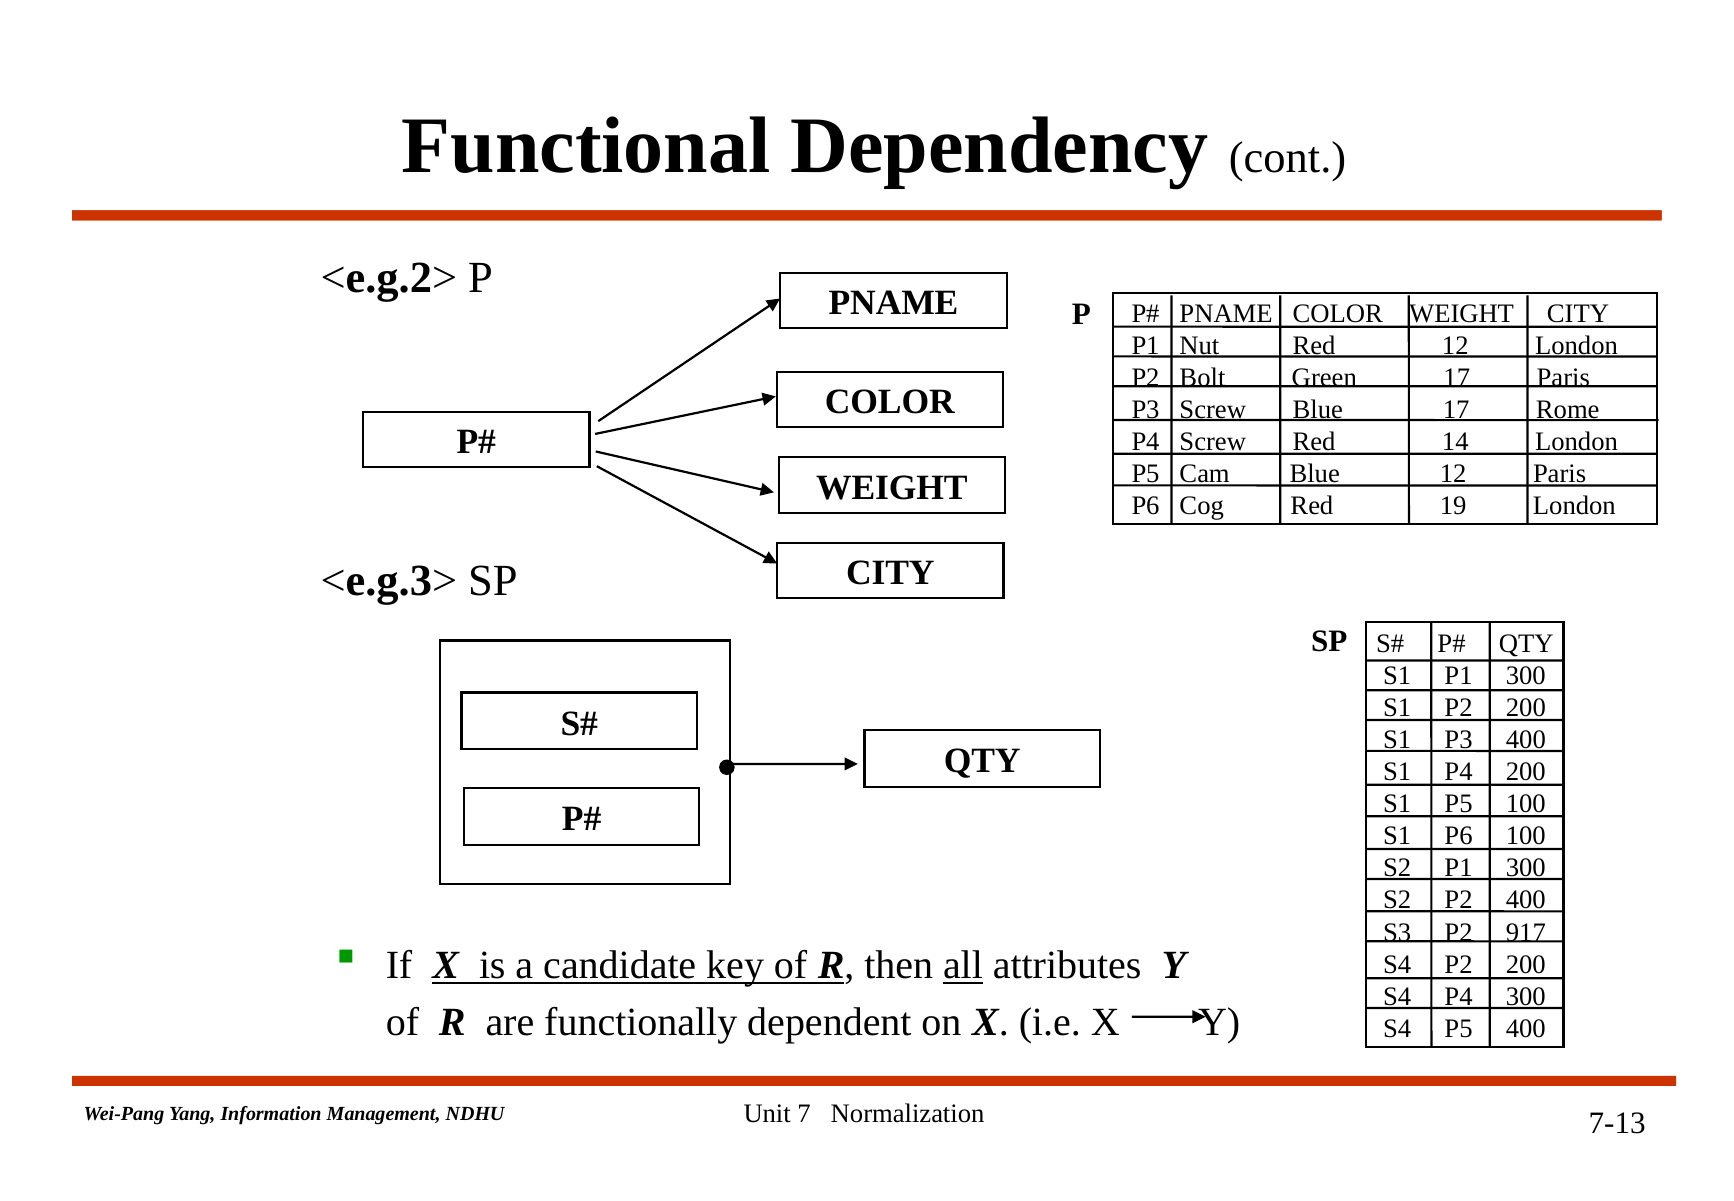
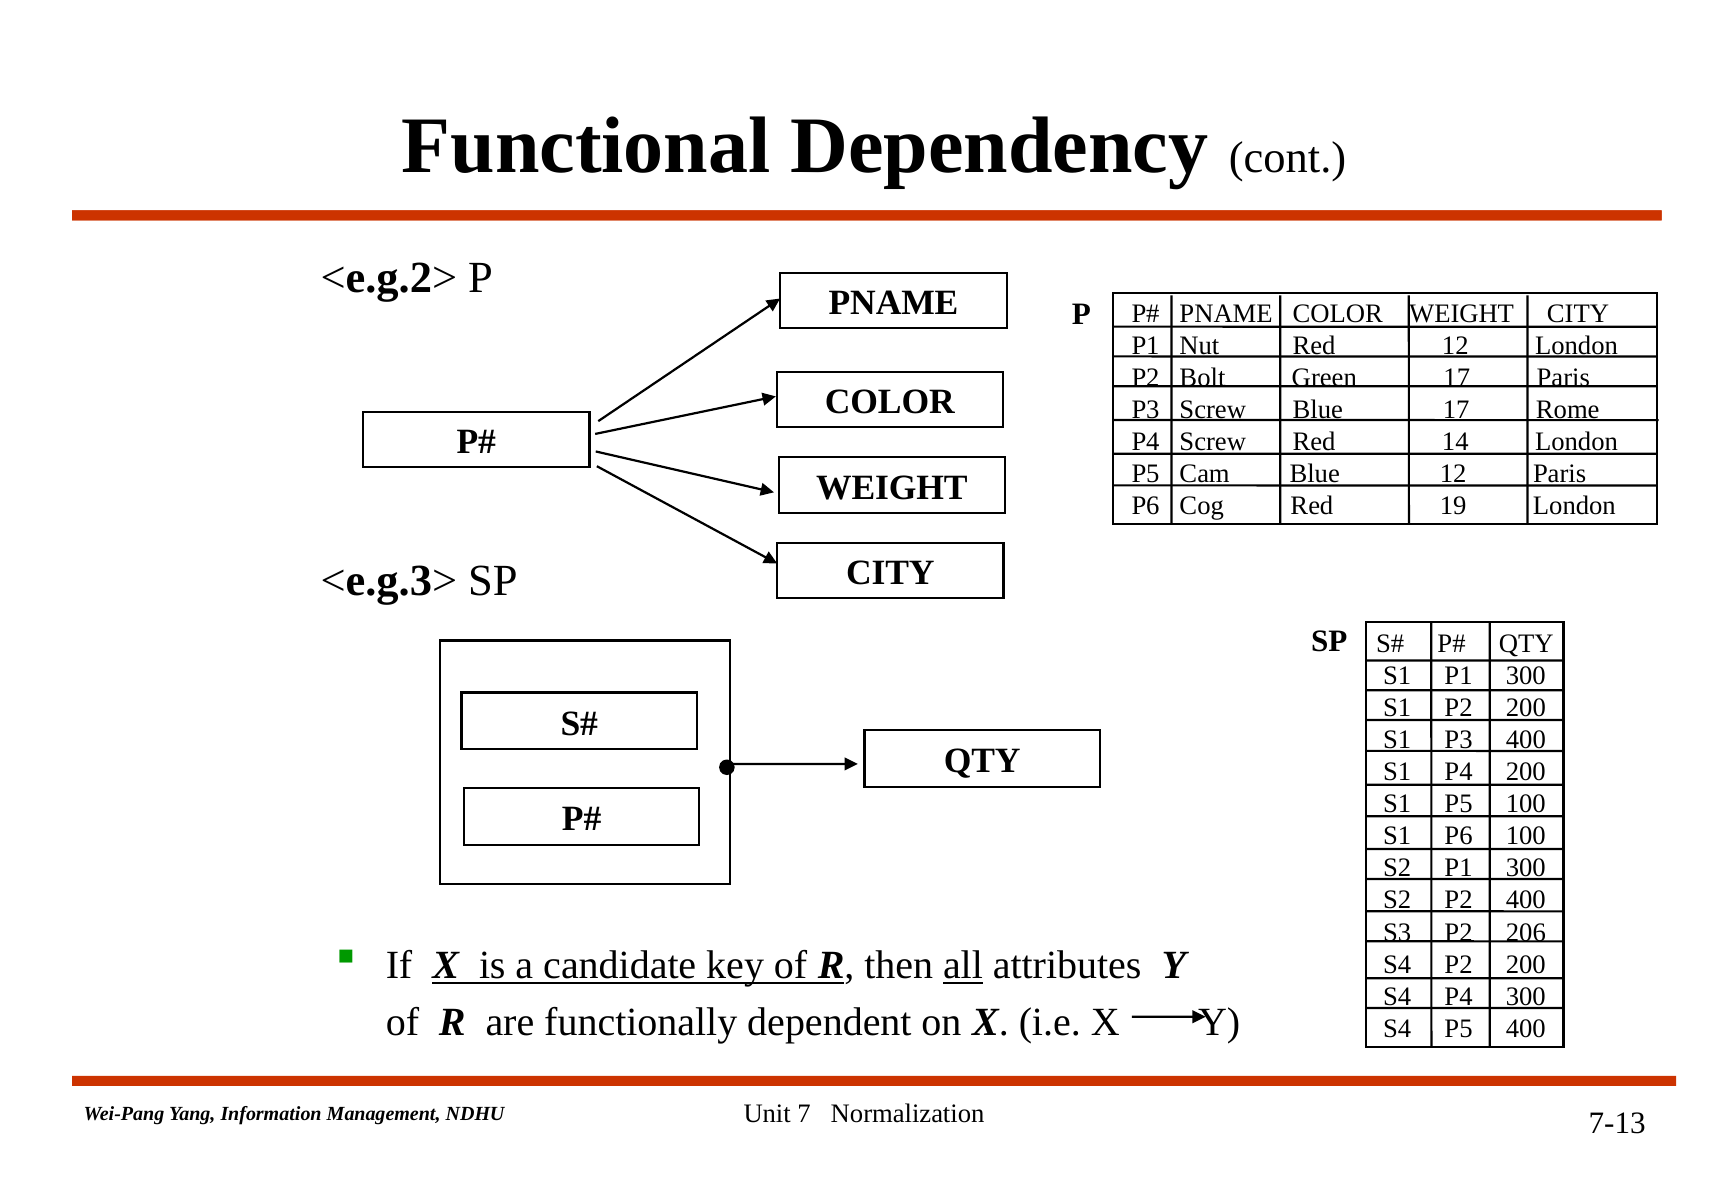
917: 917 -> 206
